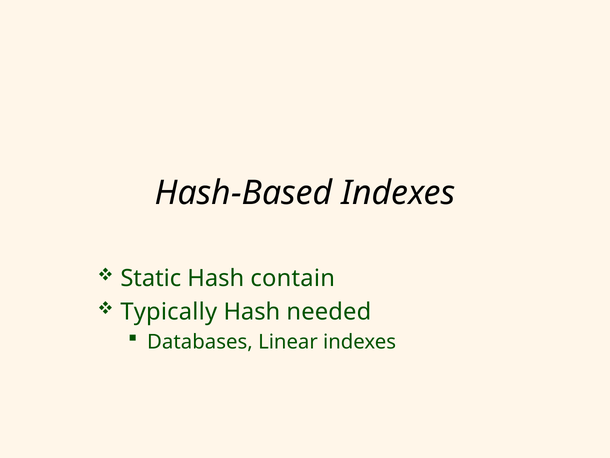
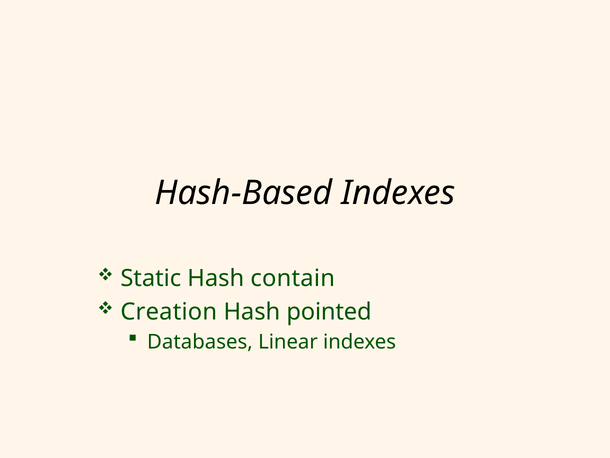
Typically: Typically -> Creation
needed: needed -> pointed
